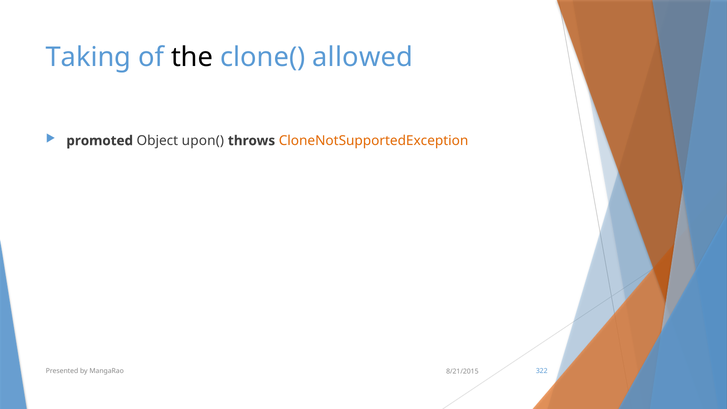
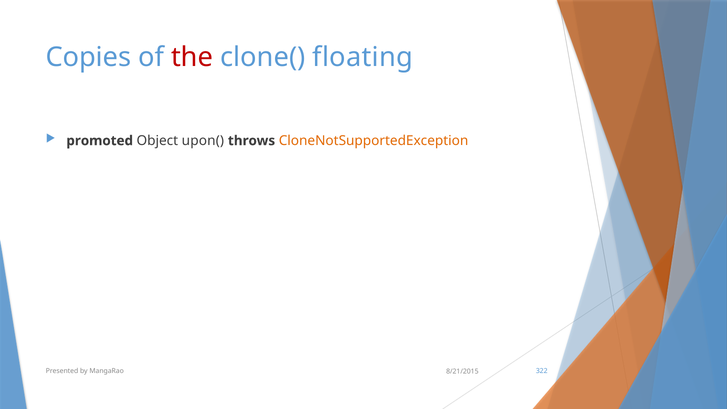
Taking: Taking -> Copies
the colour: black -> red
allowed: allowed -> floating
